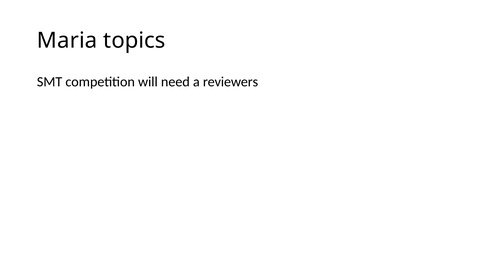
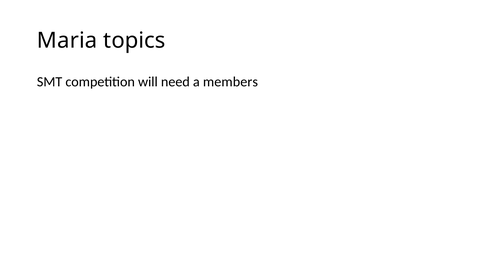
reviewers: reviewers -> members
